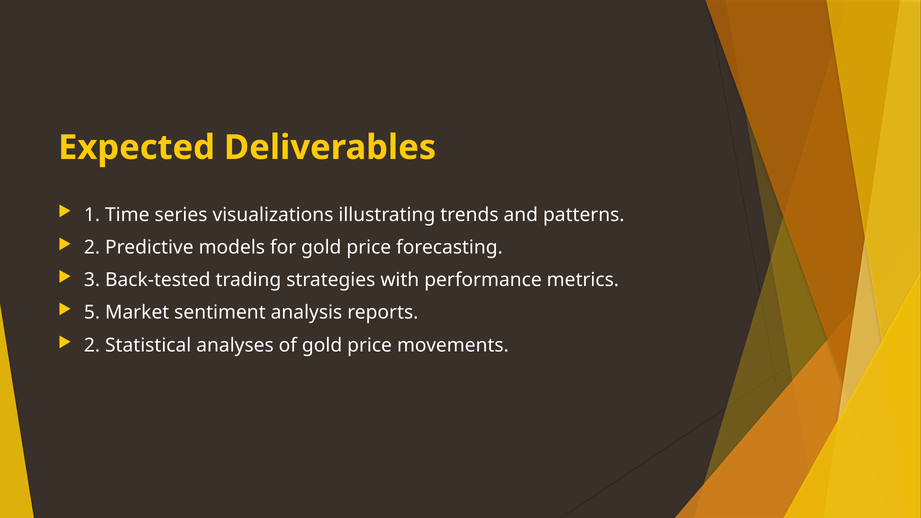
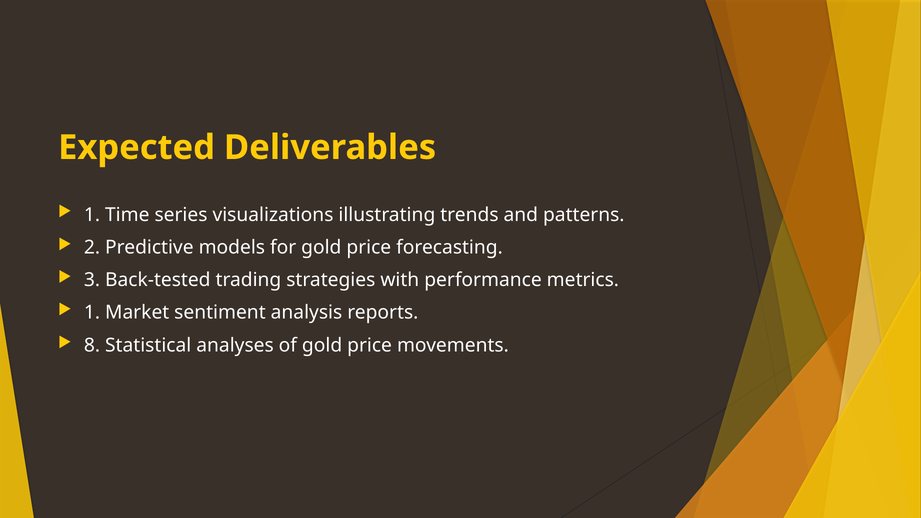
5 at (92, 313): 5 -> 1
2 at (92, 345): 2 -> 8
